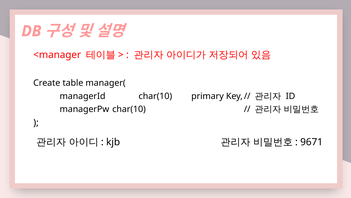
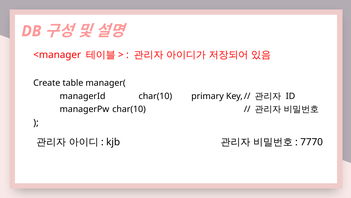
9671: 9671 -> 7770
